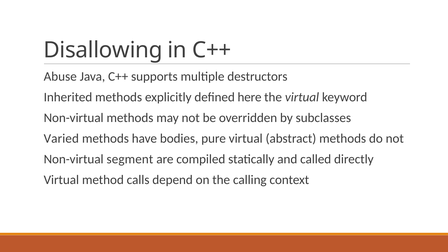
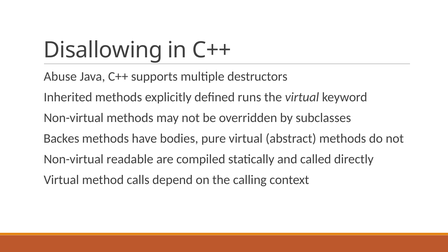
here: here -> runs
Varied: Varied -> Backes
segment: segment -> readable
